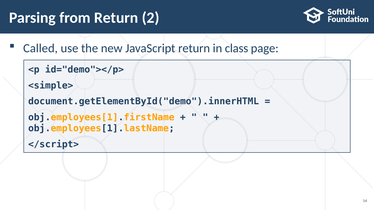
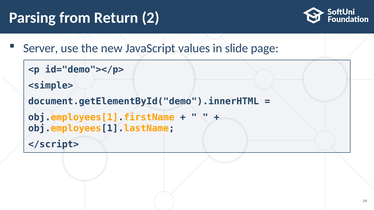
Called: Called -> Server
JavaScript return: return -> values
class: class -> slide
